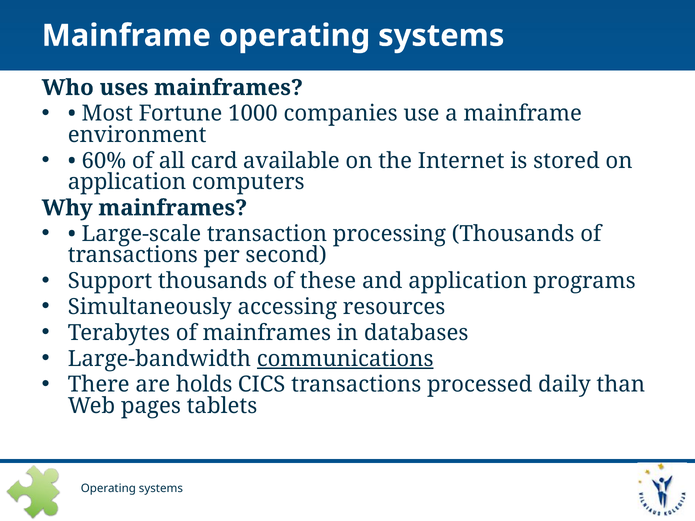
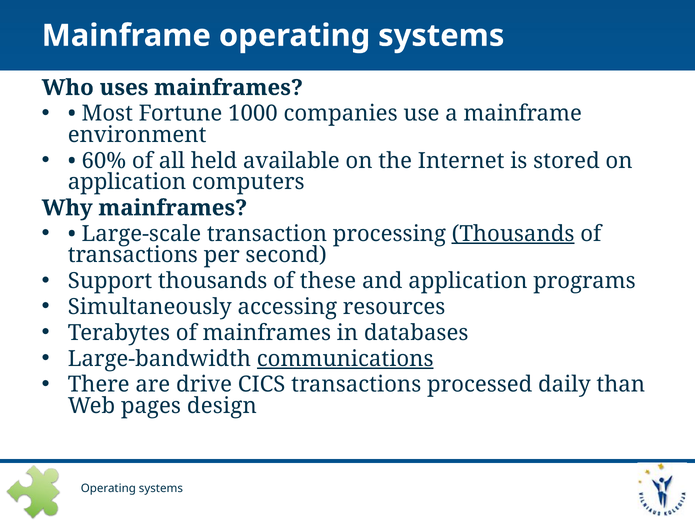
card: card -> held
Thousands at (513, 234) underline: none -> present
holds: holds -> drive
tablets: tablets -> design
